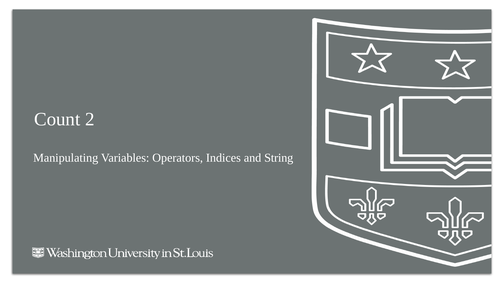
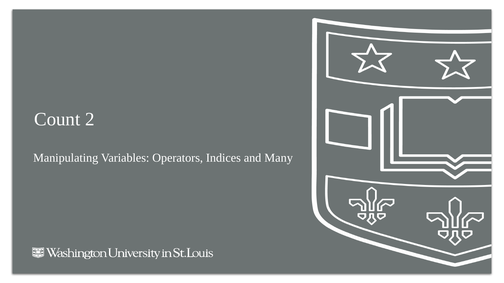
String: String -> Many
